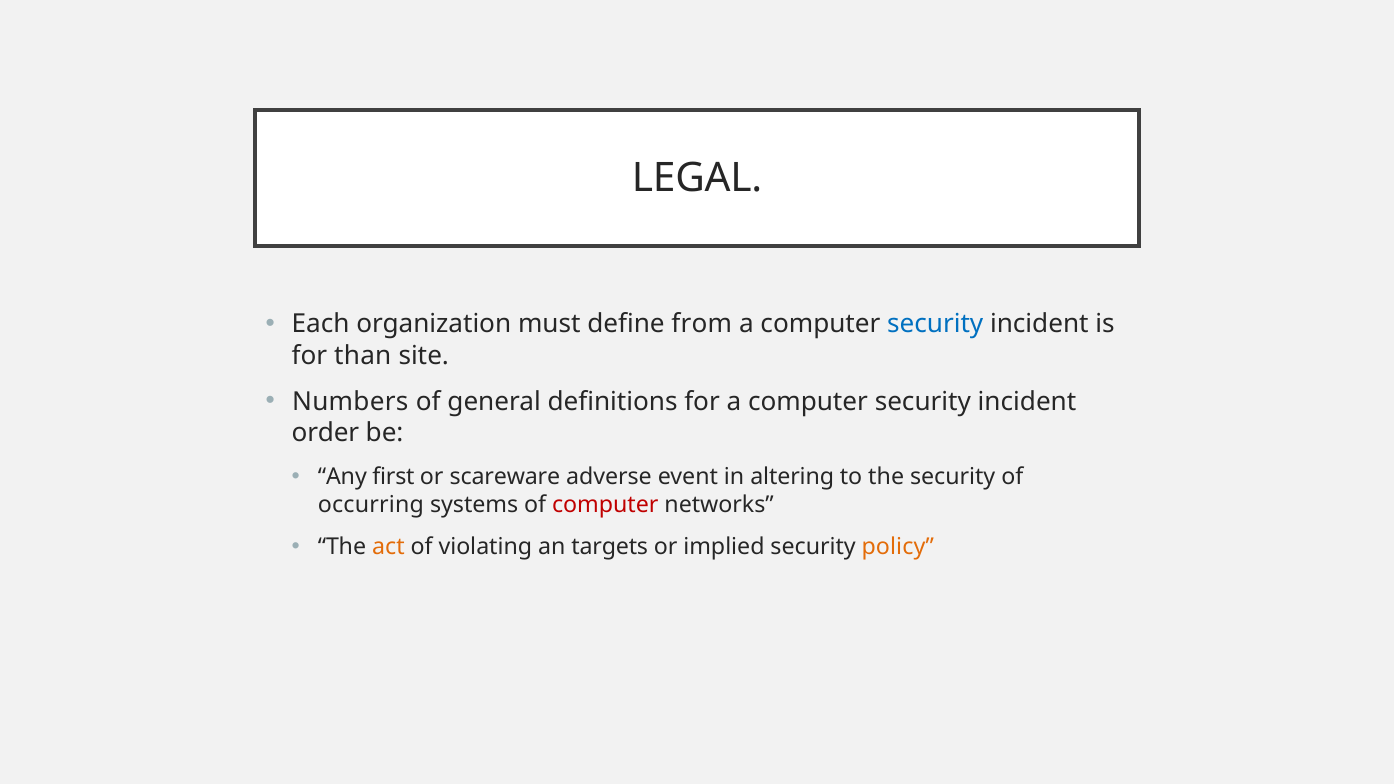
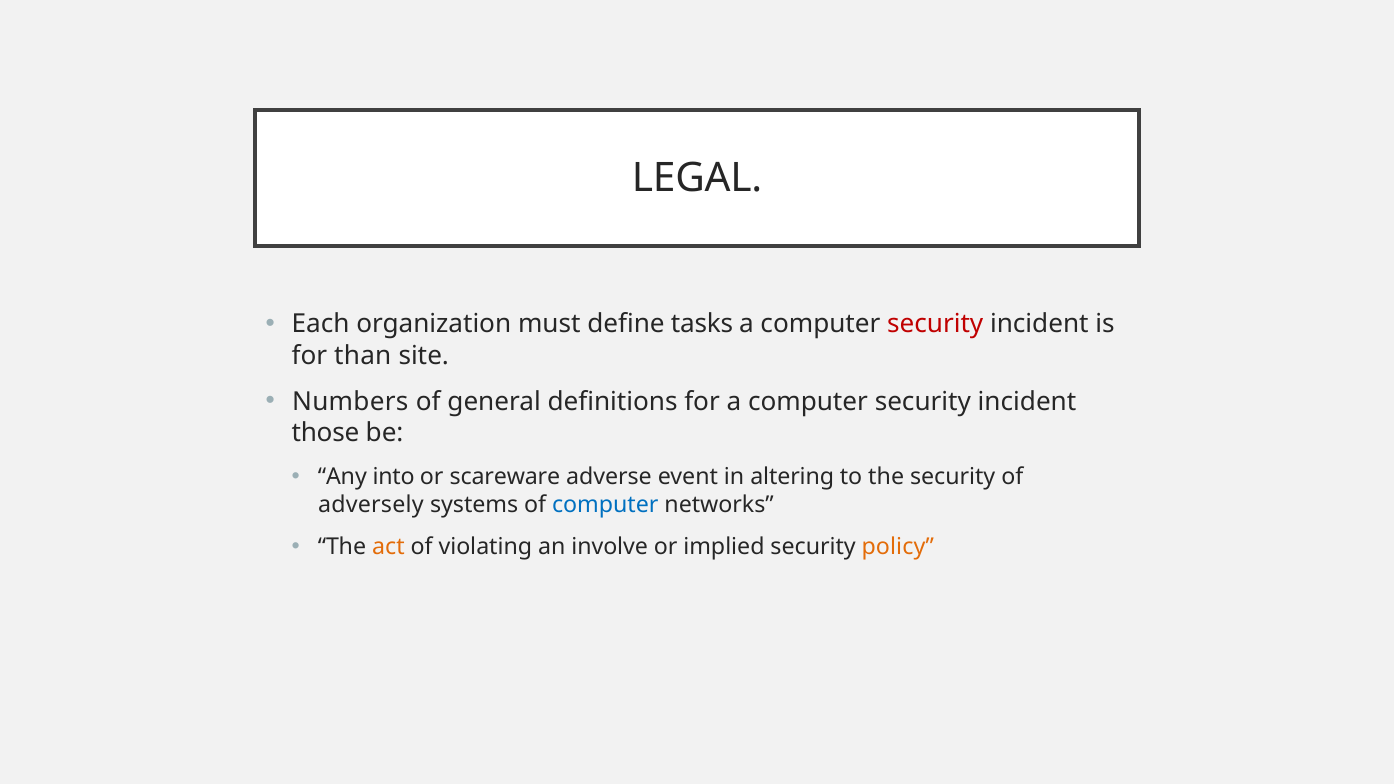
from: from -> tasks
security at (935, 324) colour: blue -> red
order: order -> those
first: first -> into
occurring: occurring -> adversely
computer at (605, 505) colour: red -> blue
targets: targets -> involve
